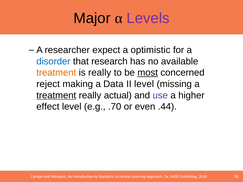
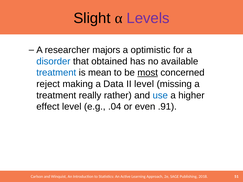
Major: Major -> Slight
expect: expect -> majors
research: research -> obtained
treatment at (56, 73) colour: orange -> blue
is really: really -> mean
treatment at (56, 95) underline: present -> none
actual: actual -> rather
use colour: purple -> blue
.70: .70 -> .04
.44: .44 -> .91
